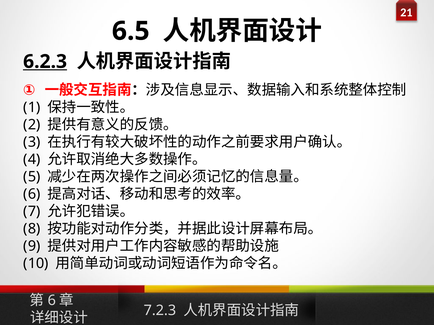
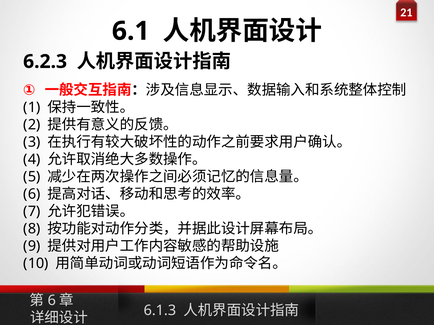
6.5: 6.5 -> 6.1
6.2.3 underline: present -> none
7.2.3: 7.2.3 -> 6.1.3
